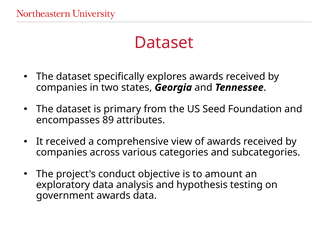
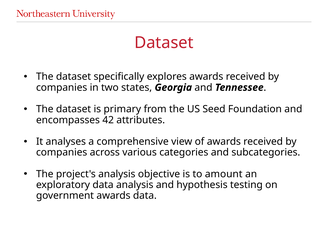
89: 89 -> 42
It received: received -> analyses
project's conduct: conduct -> analysis
